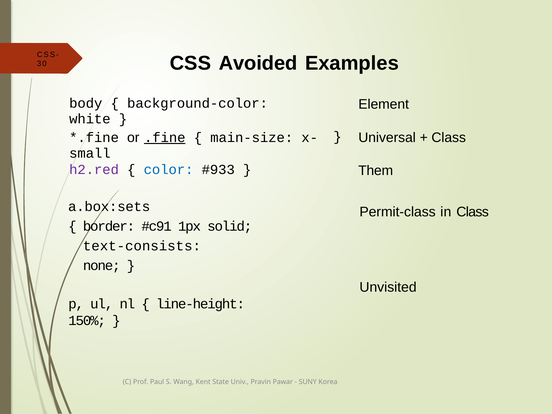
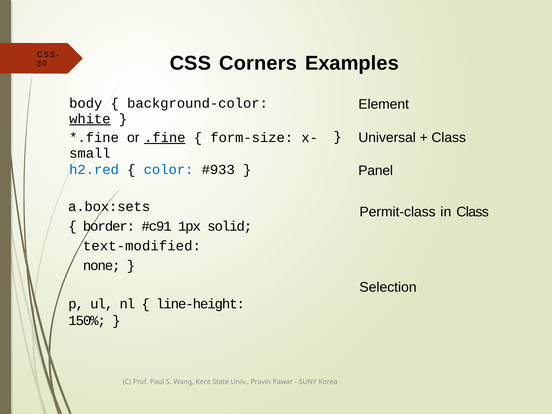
Avoided: Avoided -> Corners
white underline: none -> present
main-size: main-size -> form-size
h2.red colour: purple -> blue
Them: Them -> Panel
text-consists: text-consists -> text-modified
Unvisited: Unvisited -> Selection
